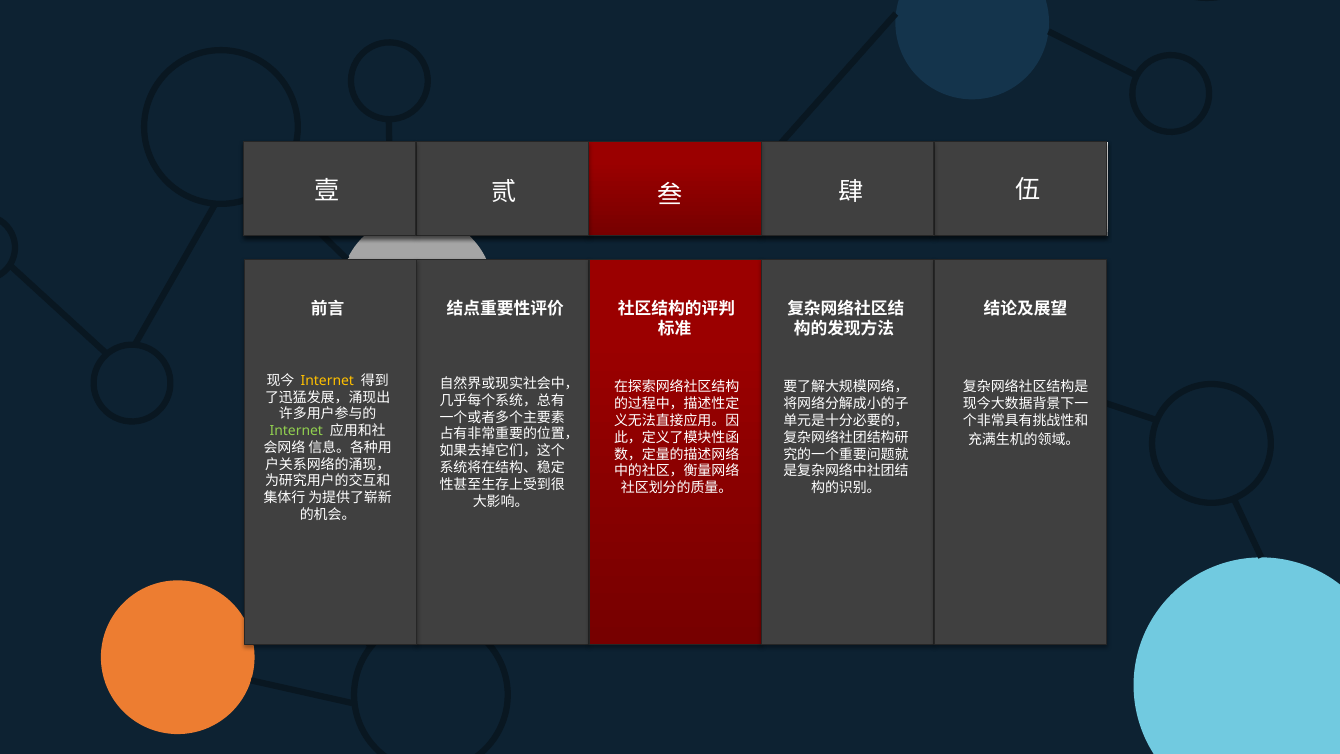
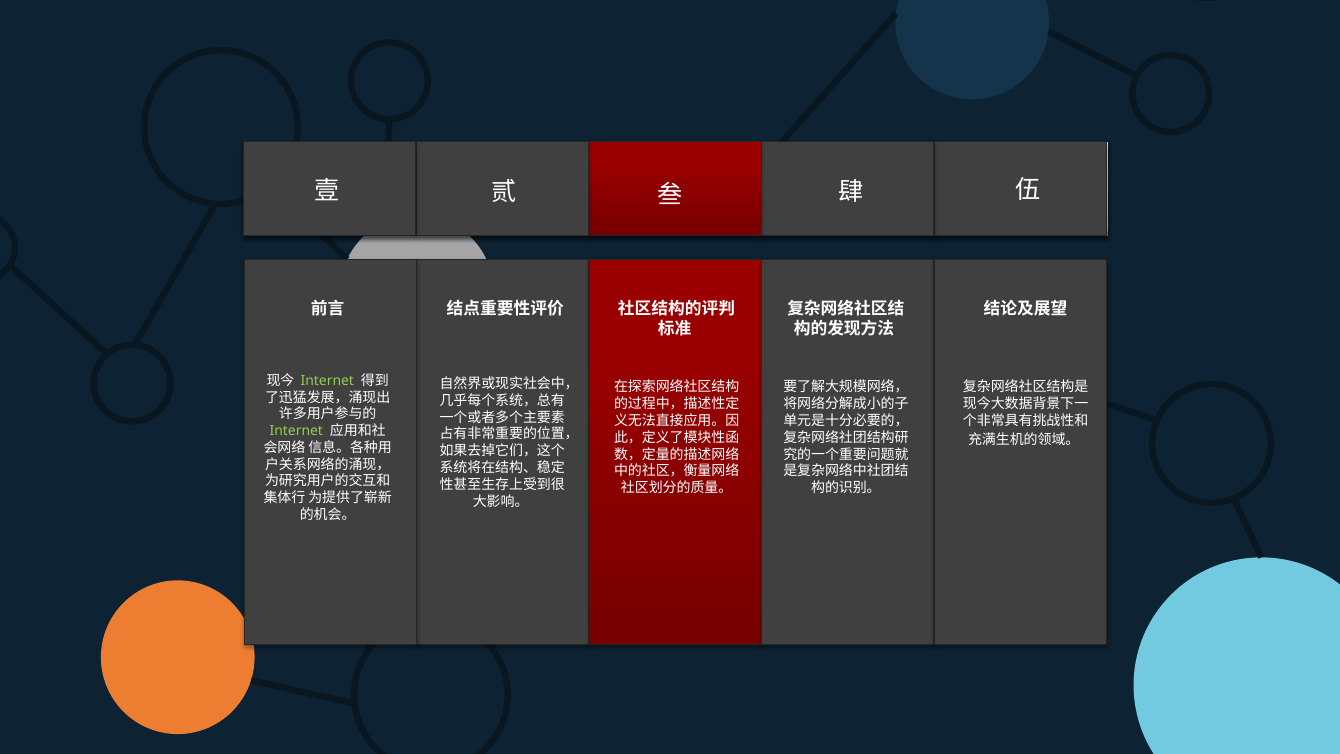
Internet at (327, 380) colour: yellow -> light green
